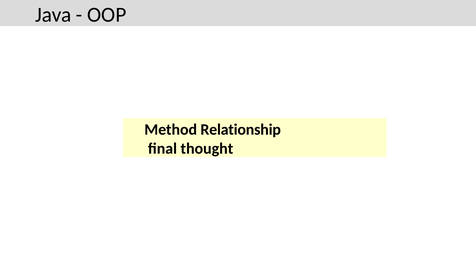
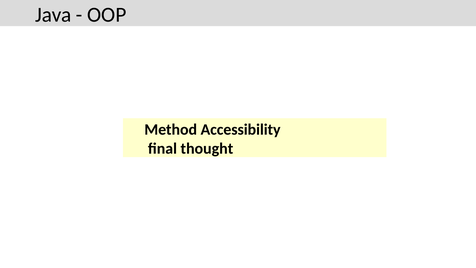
Relationship: Relationship -> Accessibility
